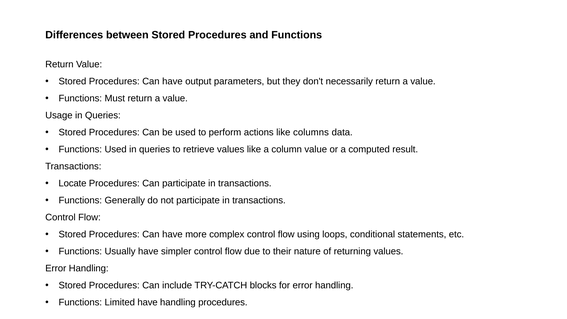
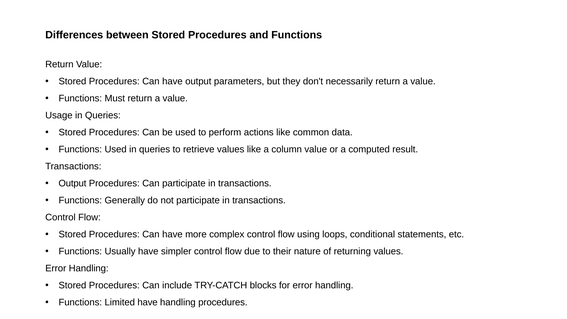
columns: columns -> common
Locate at (72, 183): Locate -> Output
